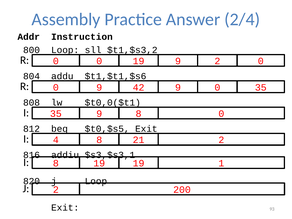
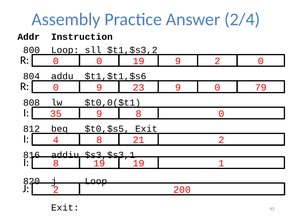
42: 42 -> 23
0 35: 35 -> 79
